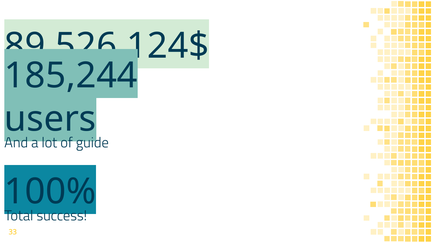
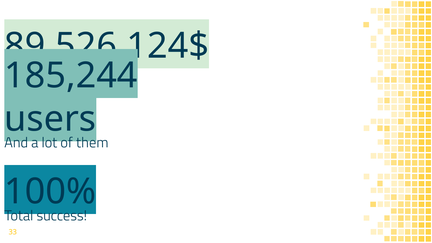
guide: guide -> them
